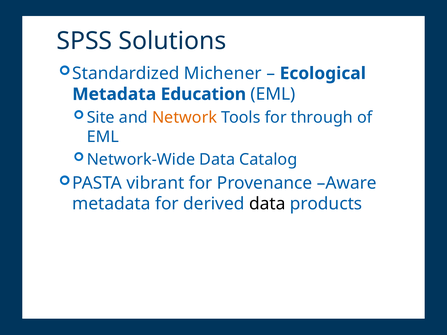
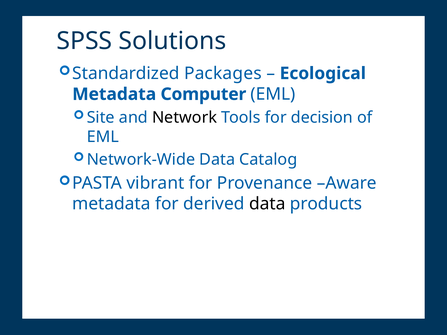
Michener: Michener -> Packages
Education: Education -> Computer
Network colour: orange -> black
through: through -> decision
